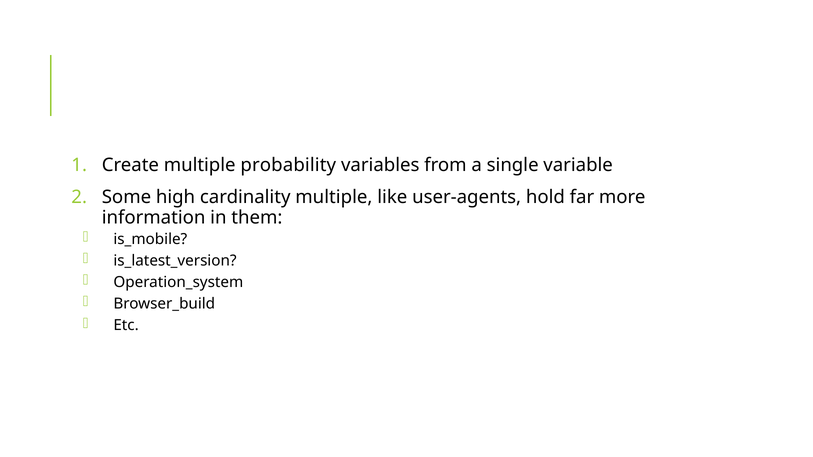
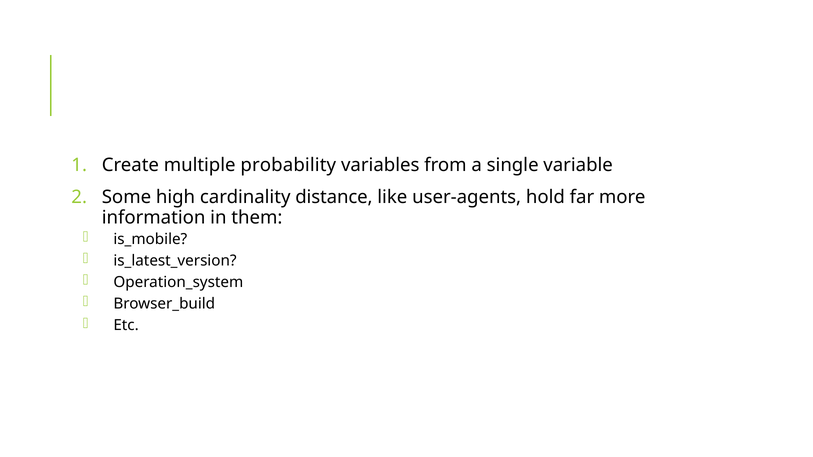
cardinality multiple: multiple -> distance
